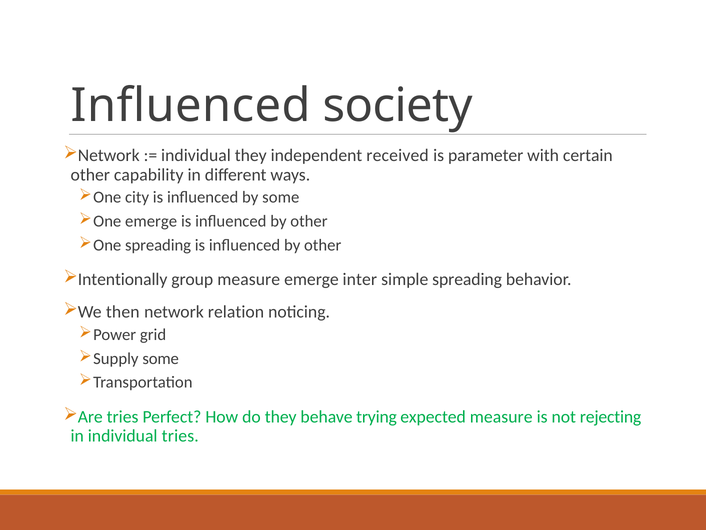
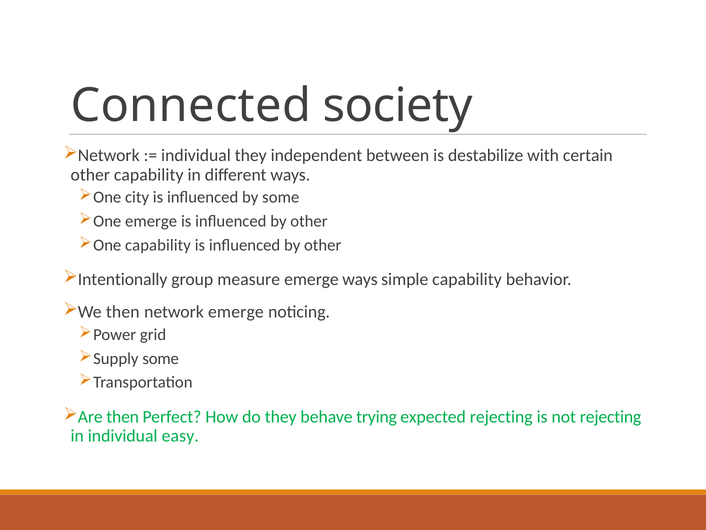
Influenced at (191, 105): Influenced -> Connected
received: received -> between
parameter: parameter -> destabilize
spreading at (158, 245): spreading -> capability
emerge inter: inter -> ways
simple spreading: spreading -> capability
network relation: relation -> emerge
Are tries: tries -> then
expected measure: measure -> rejecting
individual tries: tries -> easy
